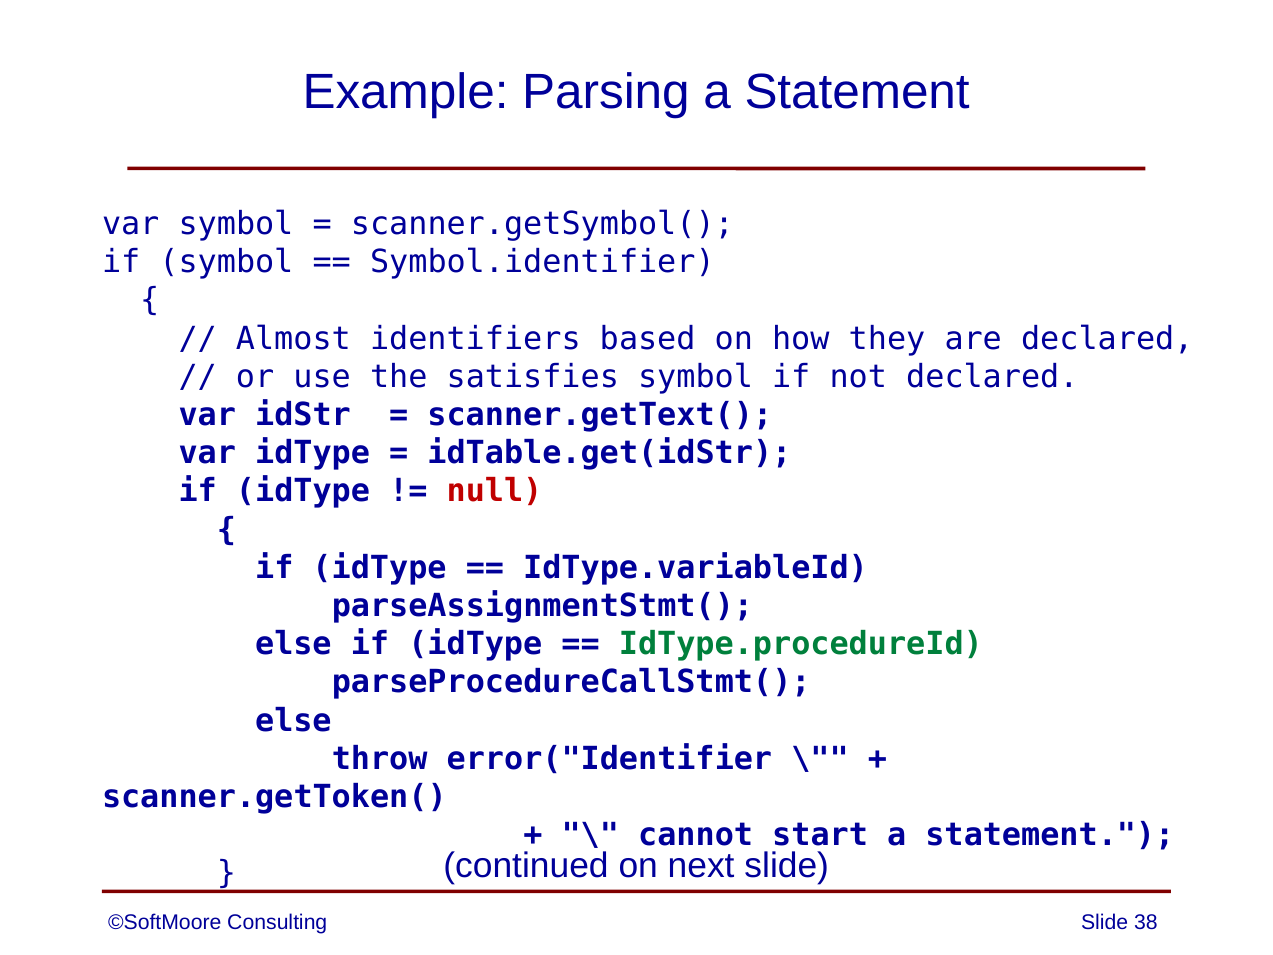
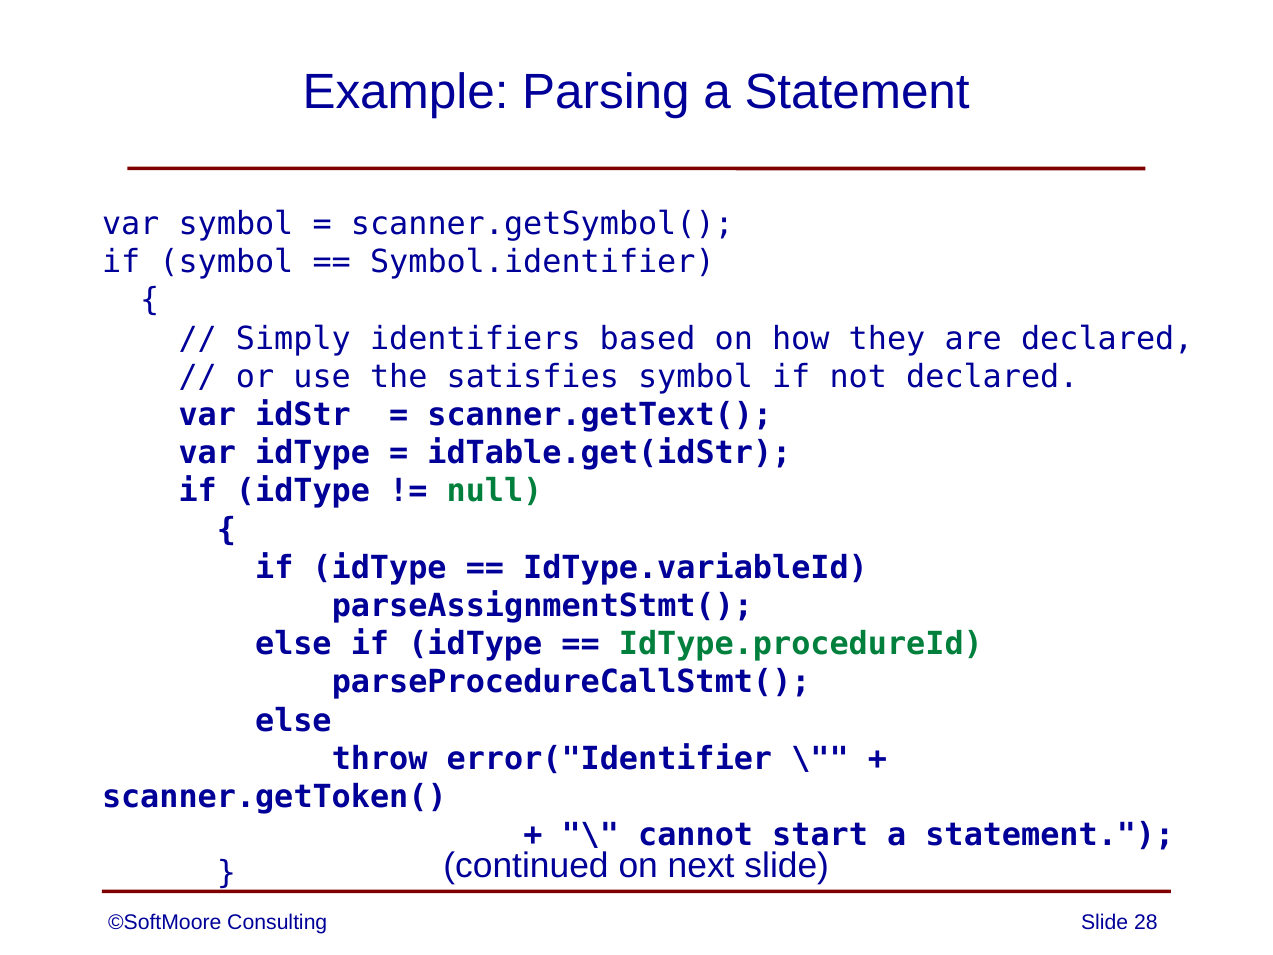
Almost: Almost -> Simply
null colour: red -> green
38: 38 -> 28
